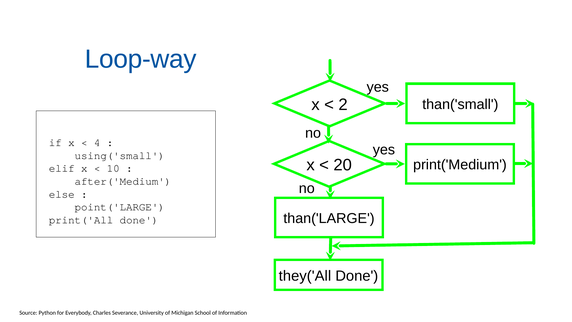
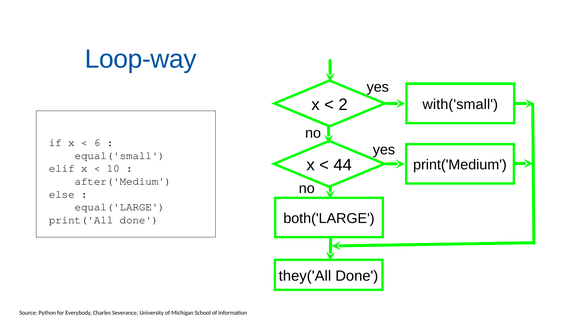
than('small: than('small -> with('small
4: 4 -> 6
using('small: using('small -> equal('small
20: 20 -> 44
point('LARGE: point('LARGE -> equal('LARGE
than('LARGE: than('LARGE -> both('LARGE
